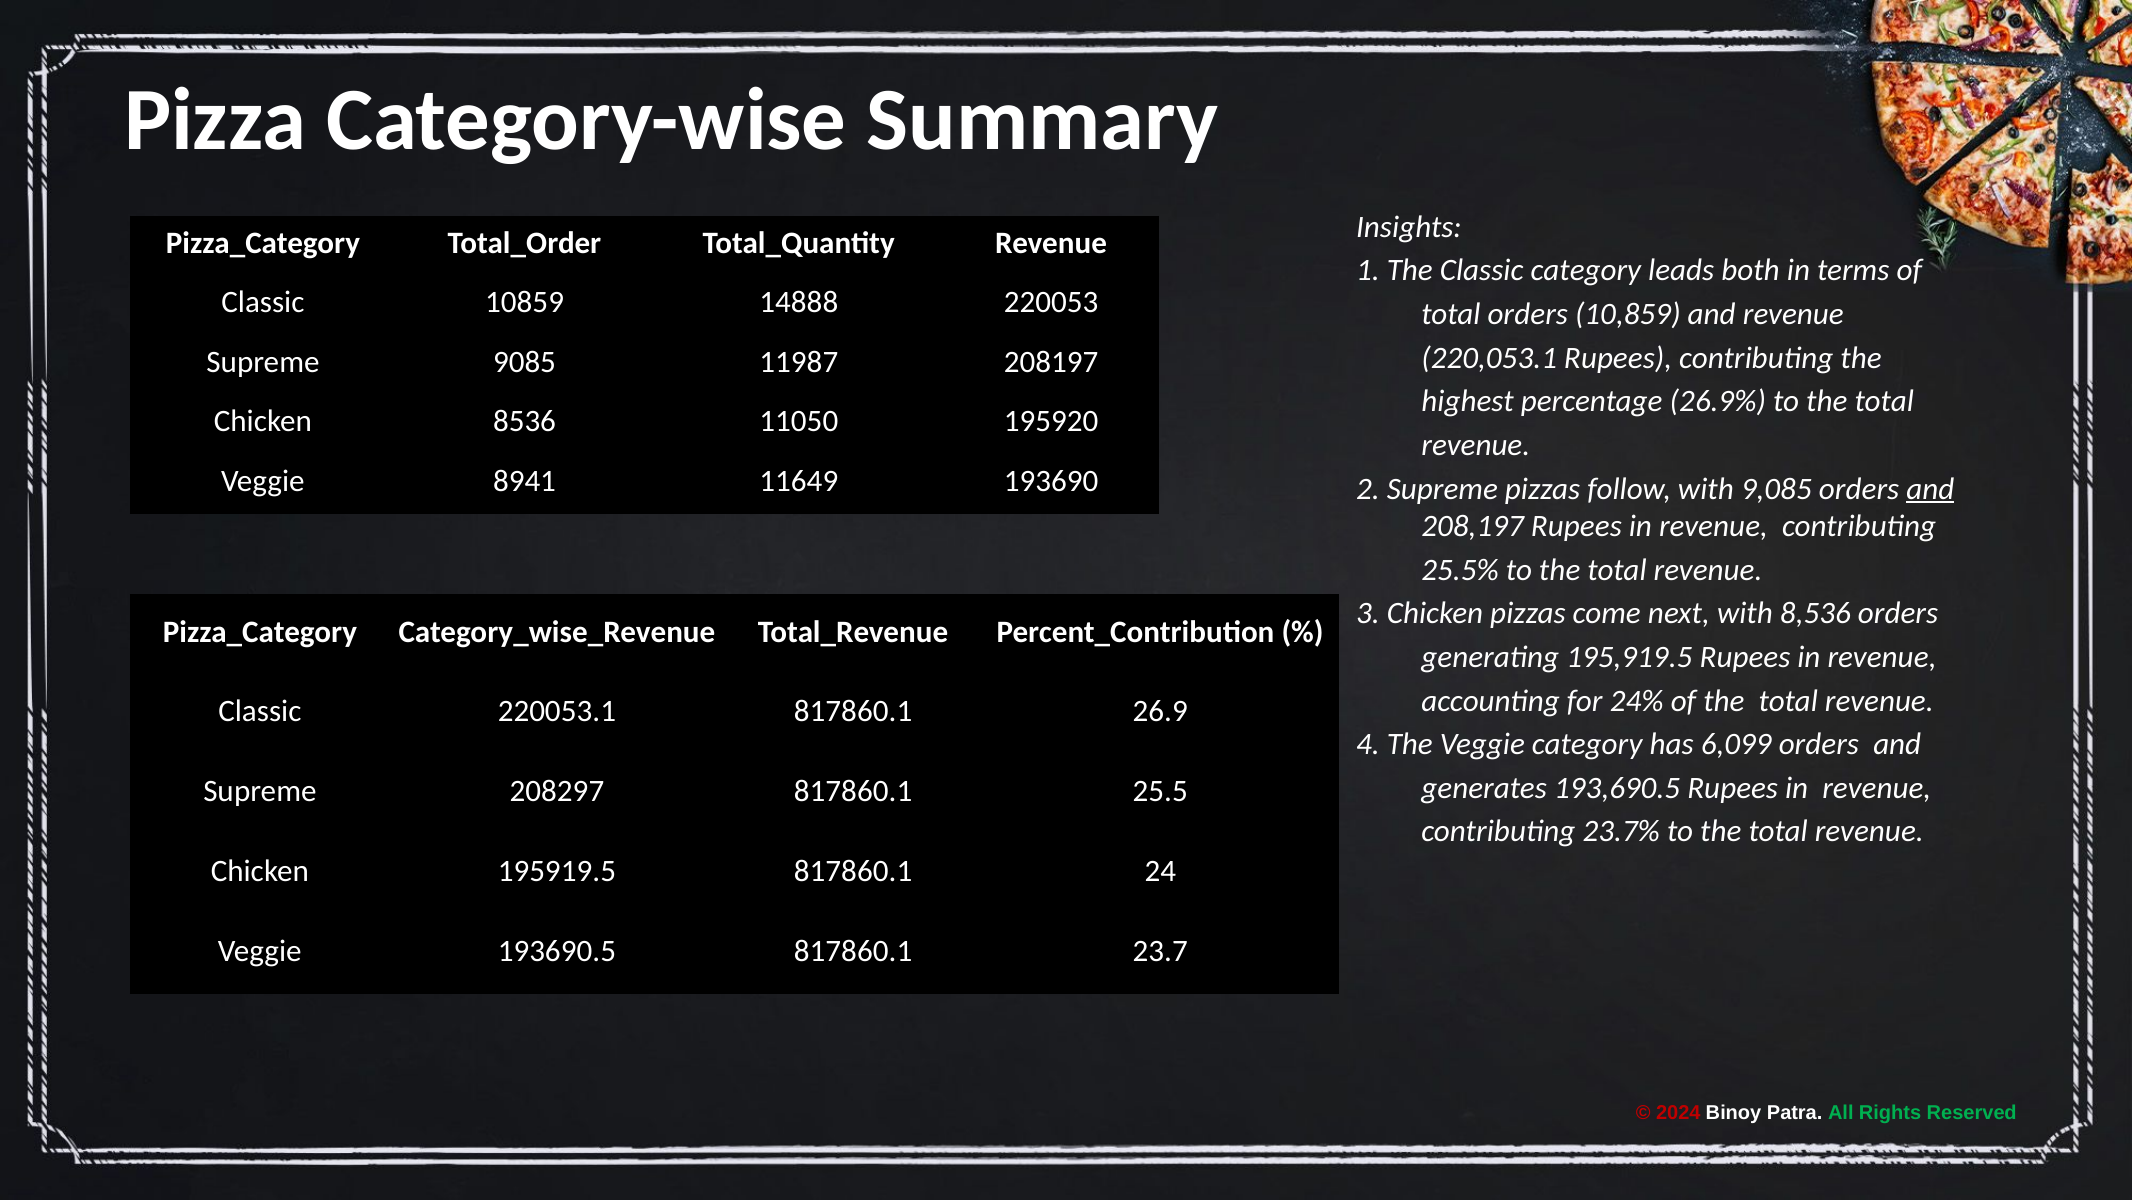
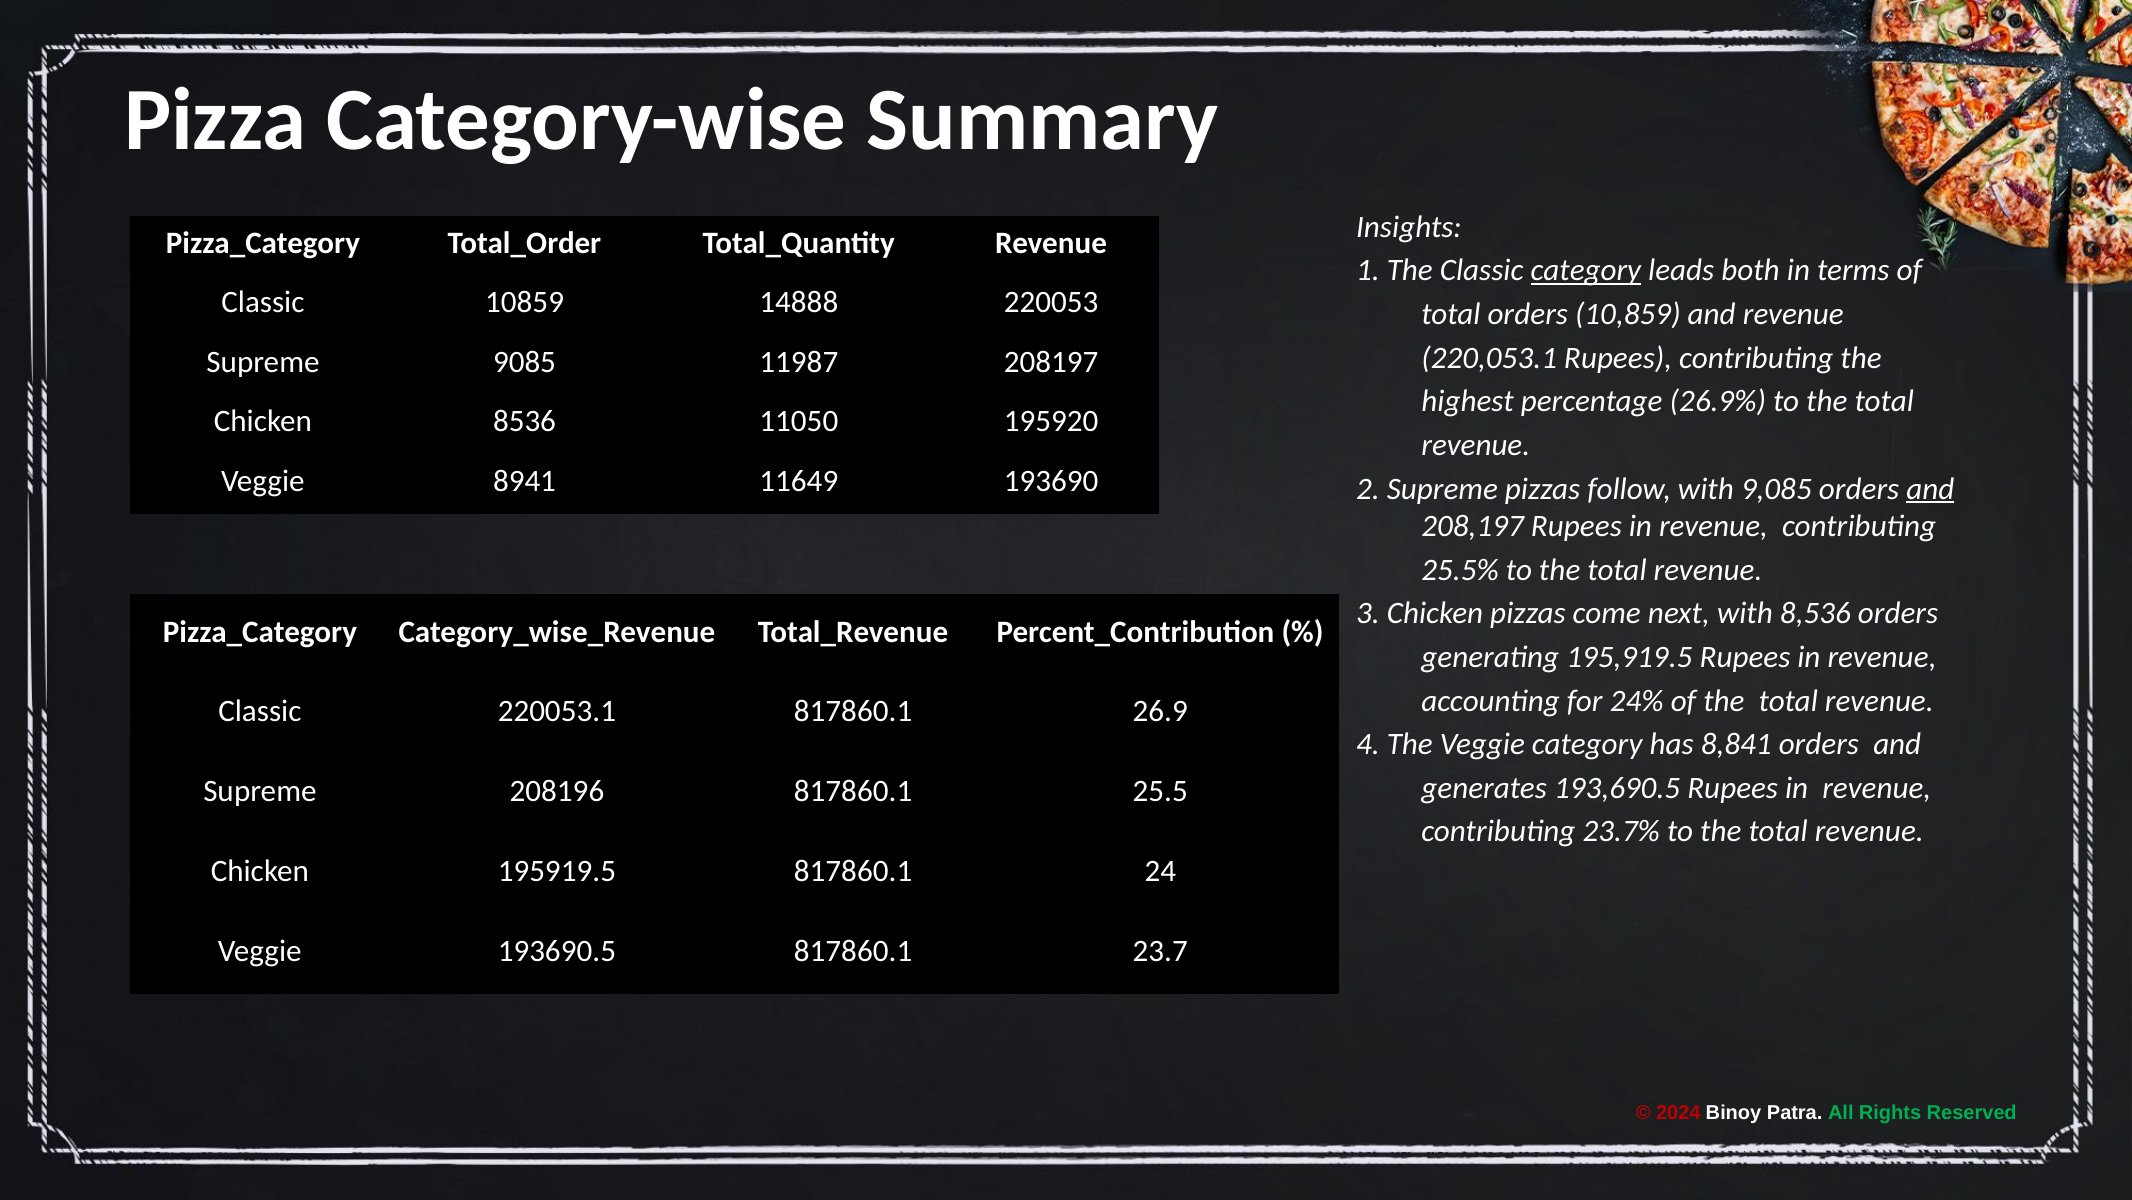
category at (1586, 270) underline: none -> present
6,099: 6,099 -> 8,841
208297: 208297 -> 208196
